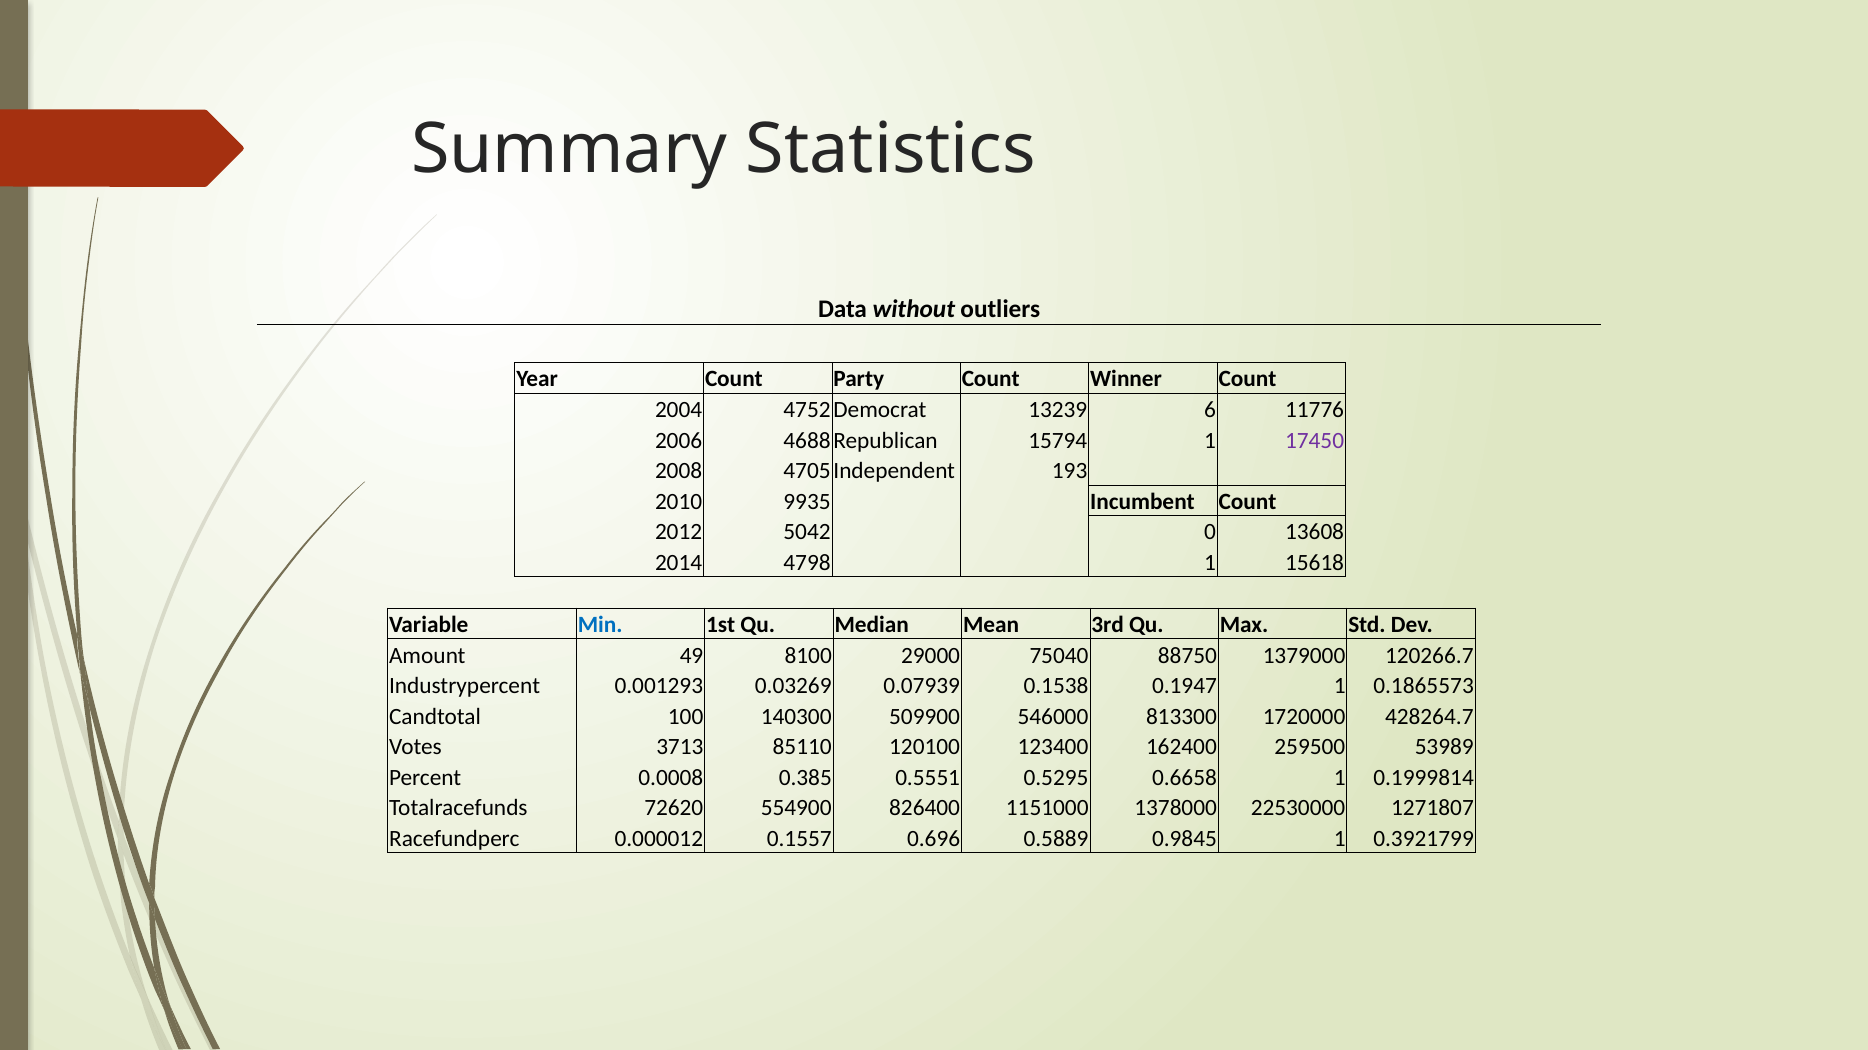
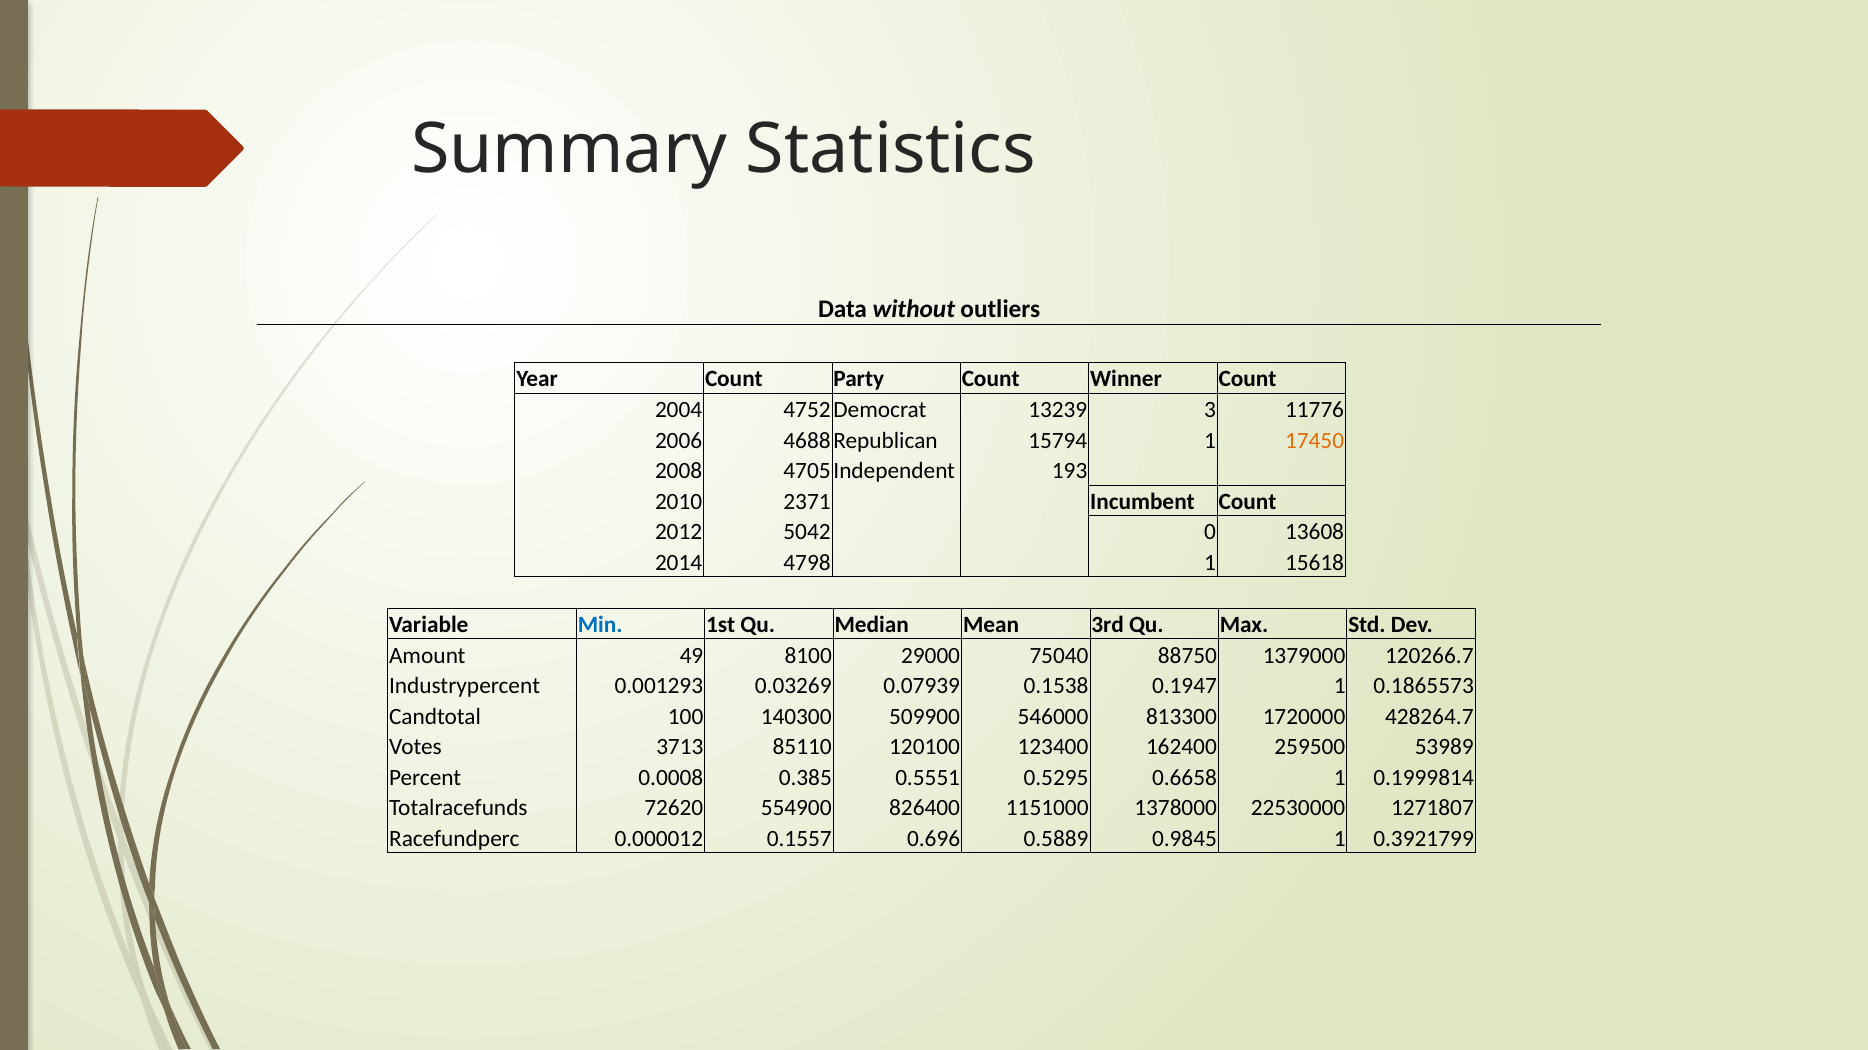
6: 6 -> 3
17450 colour: purple -> orange
9935: 9935 -> 2371
